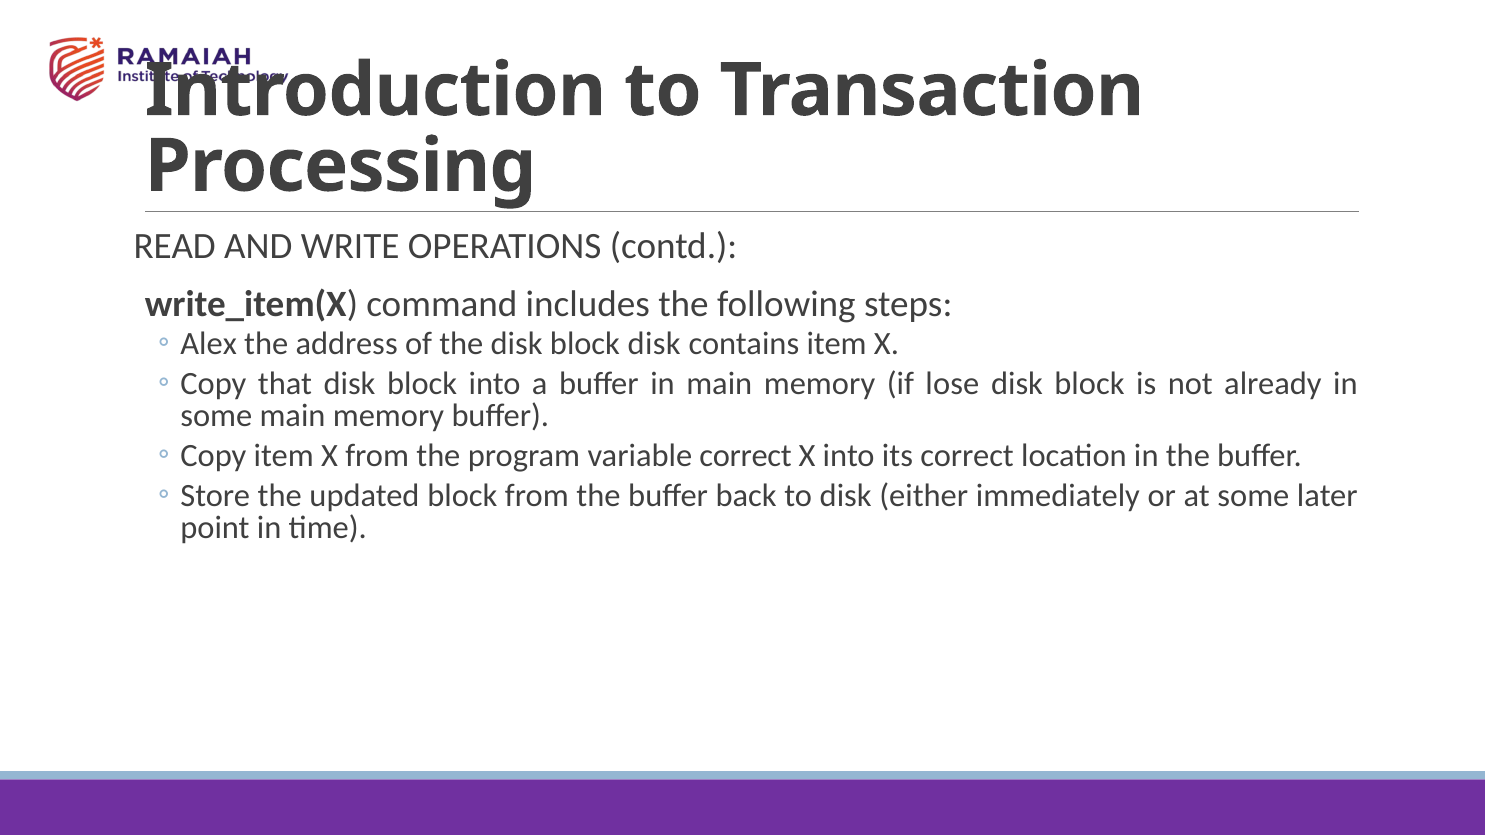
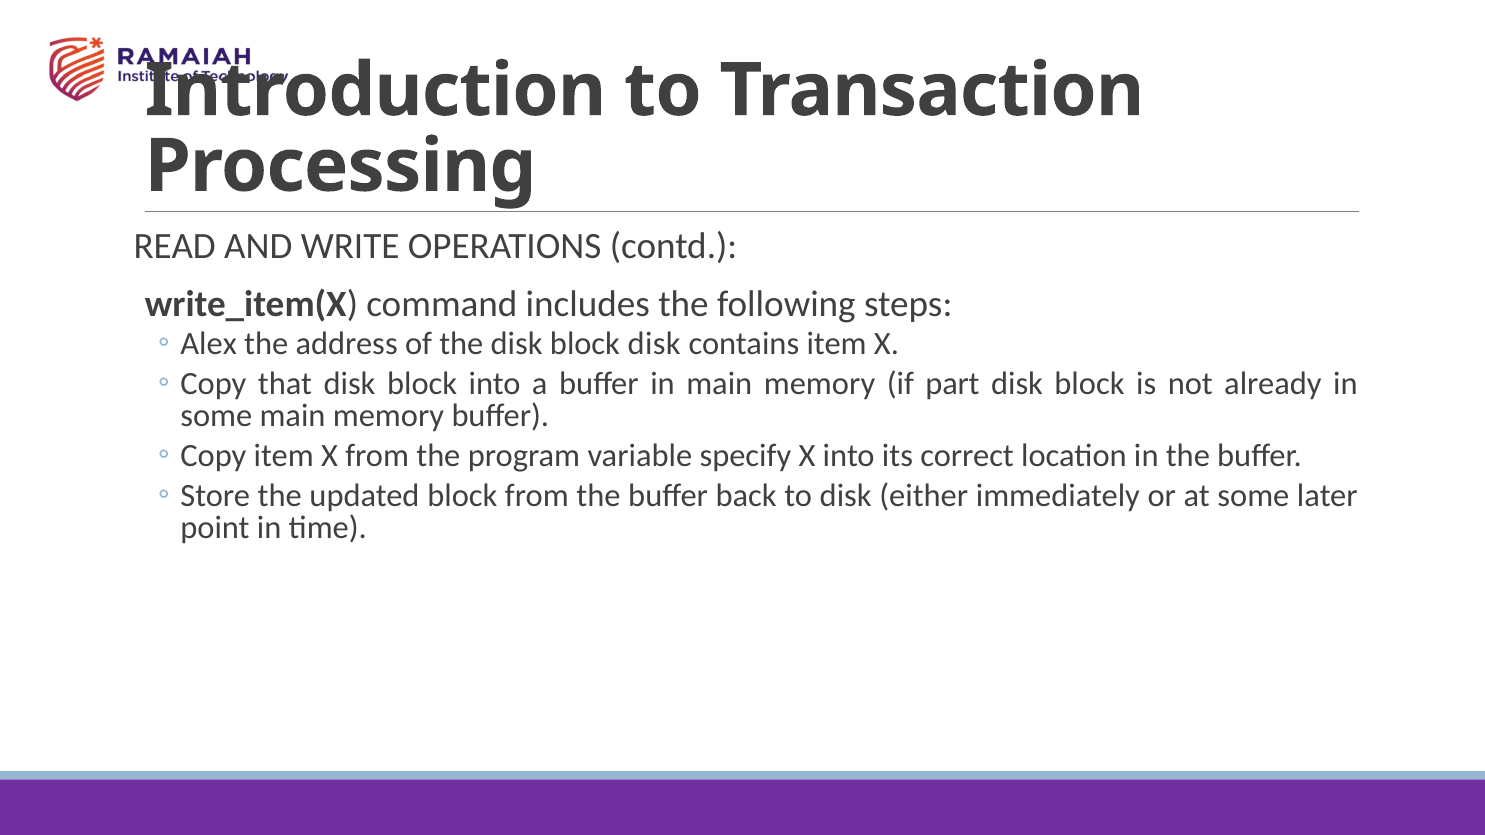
lose: lose -> part
variable correct: correct -> specify
